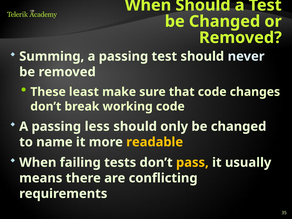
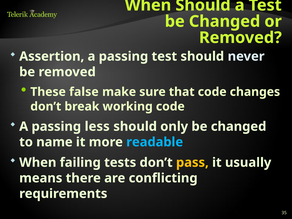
Summing: Summing -> Assertion
least: least -> false
readable colour: yellow -> light blue
